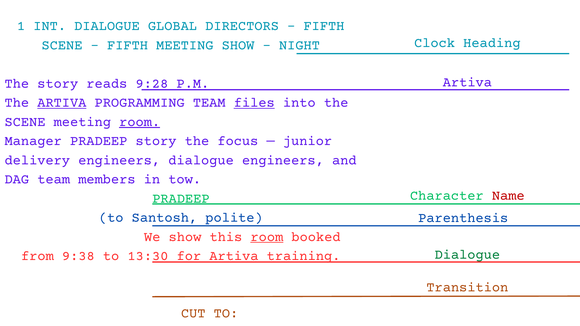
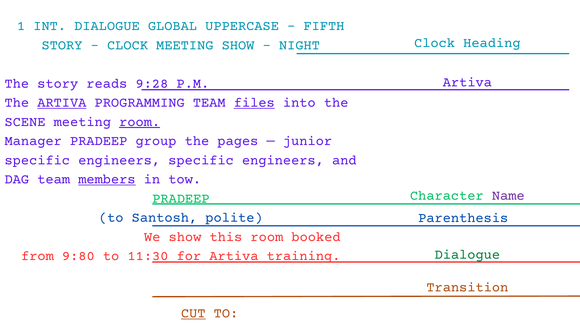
DIRECTORS: DIRECTORS -> UPPERCASE
SCENE at (62, 45): SCENE -> STORY
FIFTH at (127, 45): FIFTH -> CLOCK
PRADEEP story: story -> group
focus: focus -> pages
delivery at (37, 160): delivery -> specific
engineers dialogue: dialogue -> specific
members underline: none -> present
Name colour: red -> purple
room at (267, 237) underline: present -> none
9:38: 9:38 -> 9:80
13:30: 13:30 -> 11:30
CUT underline: none -> present
